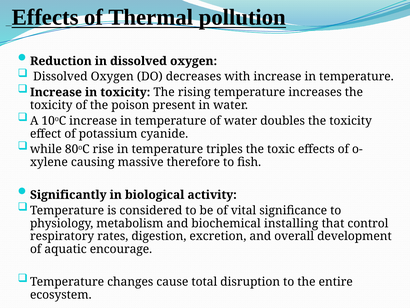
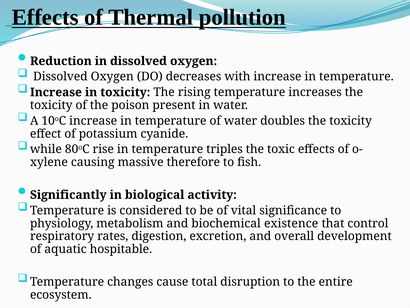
installing: installing -> existence
encourage: encourage -> hospitable
